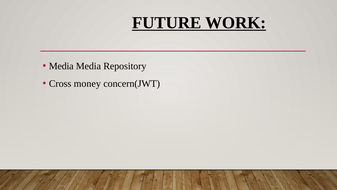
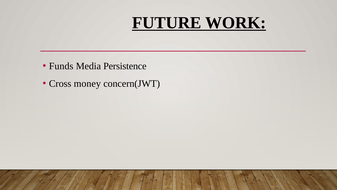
Media at (61, 66): Media -> Funds
Repository: Repository -> Persistence
